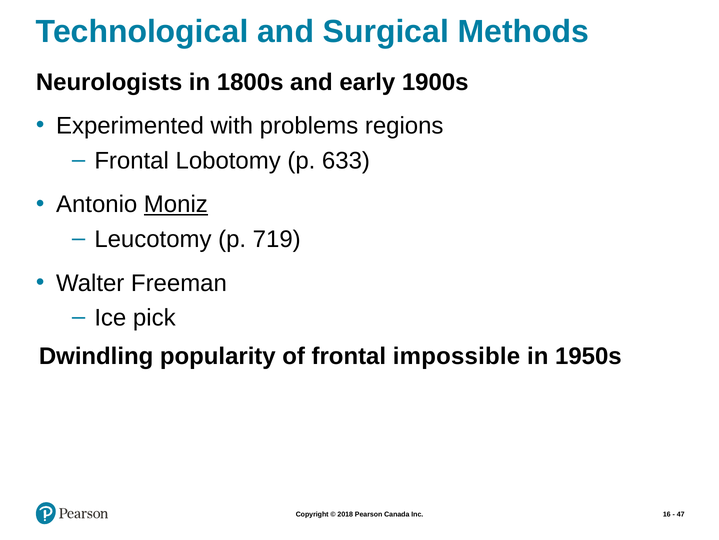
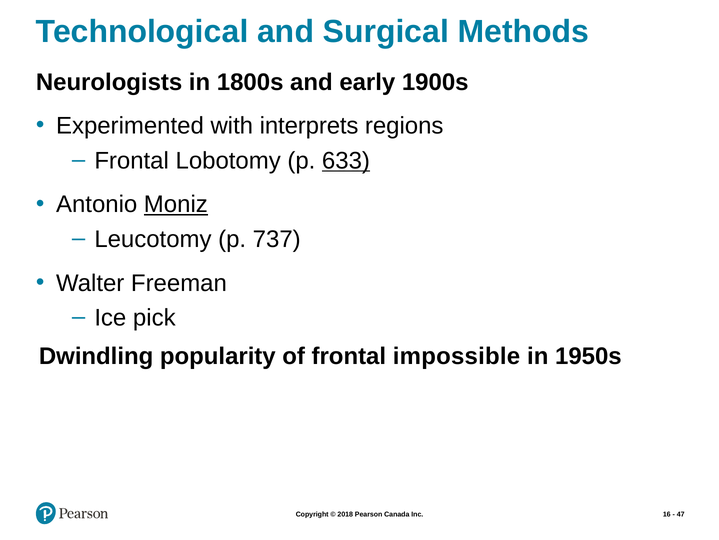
problems: problems -> interprets
633 underline: none -> present
719: 719 -> 737
